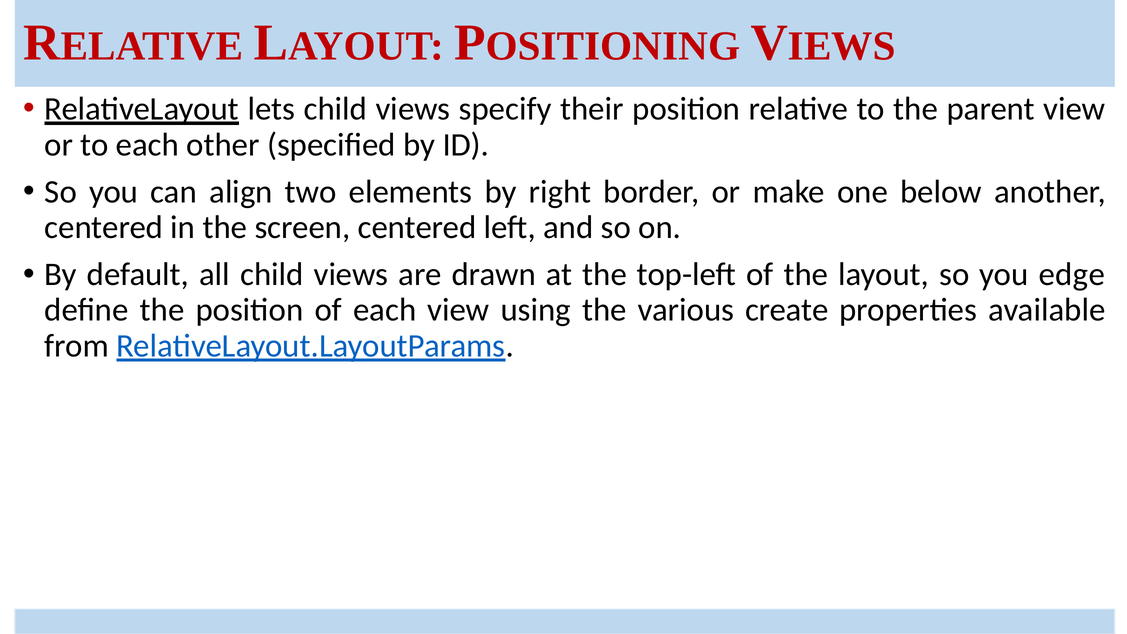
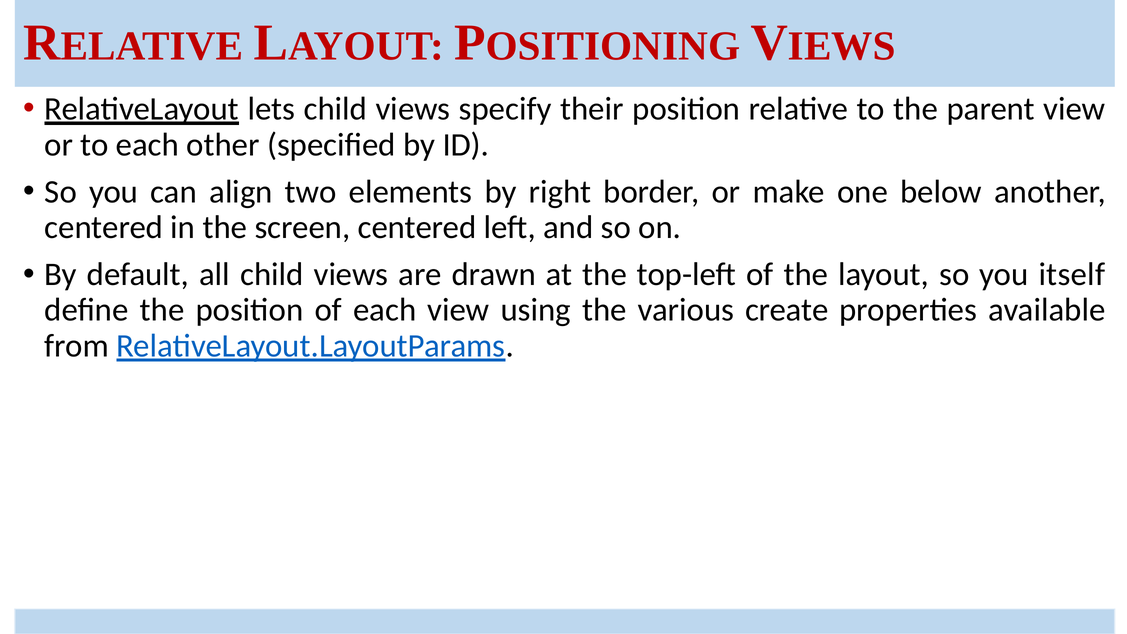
edge: edge -> itself
